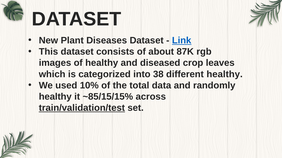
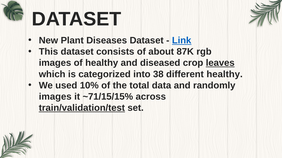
leaves underline: none -> present
healthy at (55, 97): healthy -> images
~85/15/15%: ~85/15/15% -> ~71/15/15%
